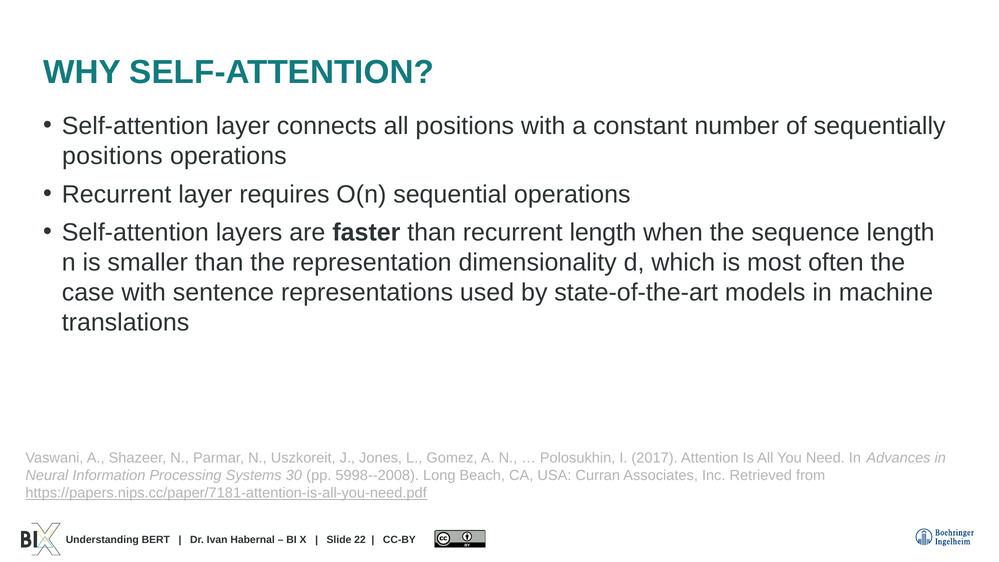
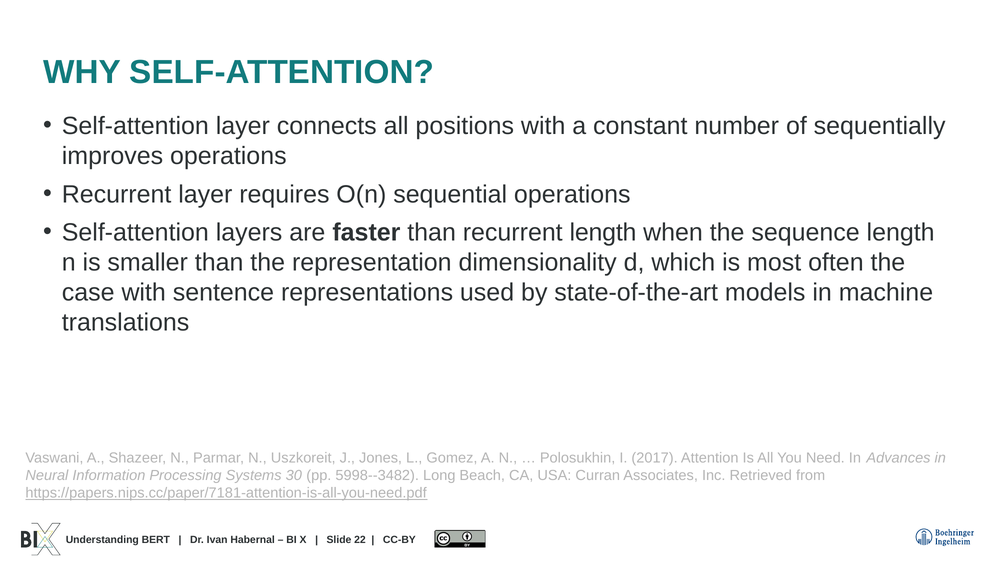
positions at (112, 156): positions -> improves
5998--2008: 5998--2008 -> 5998--3482
